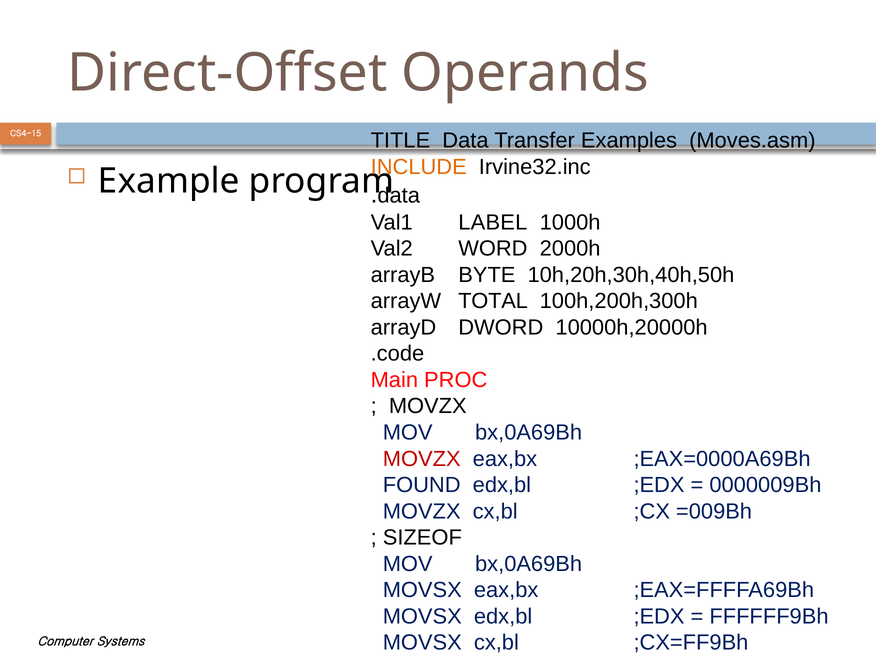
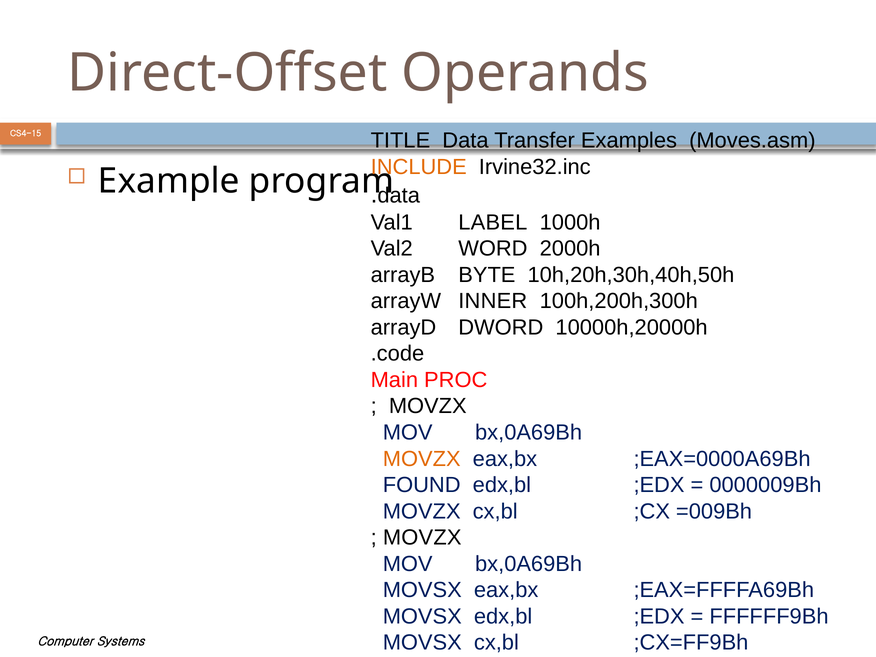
TOTAL: TOTAL -> INNER
MOVZX at (422, 459) colour: red -> orange
SIZEOF at (422, 538): SIZEOF -> MOVZX
